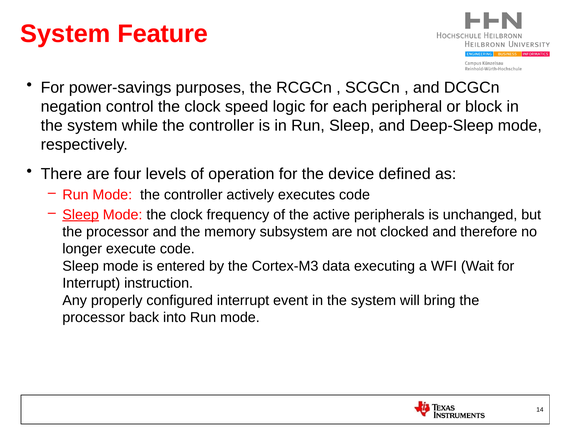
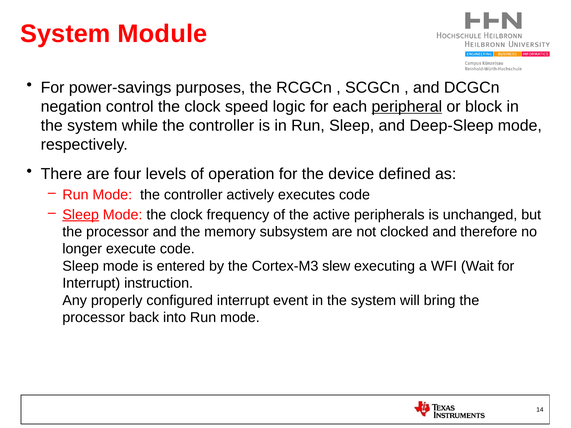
Feature: Feature -> Module
peripheral underline: none -> present
data: data -> slew
